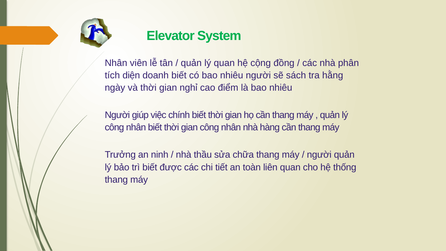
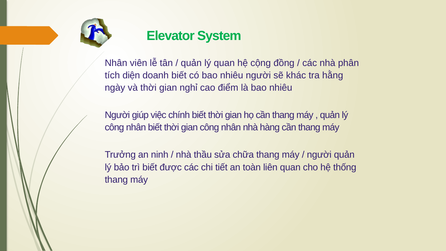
sách: sách -> khác
